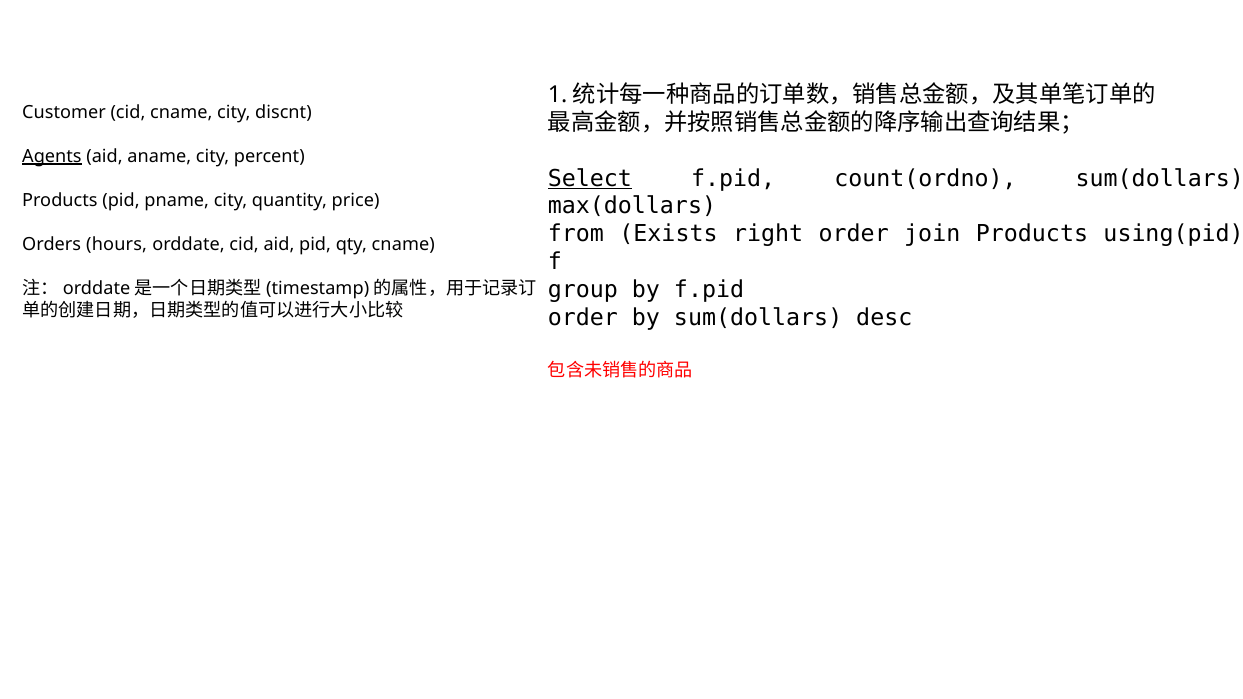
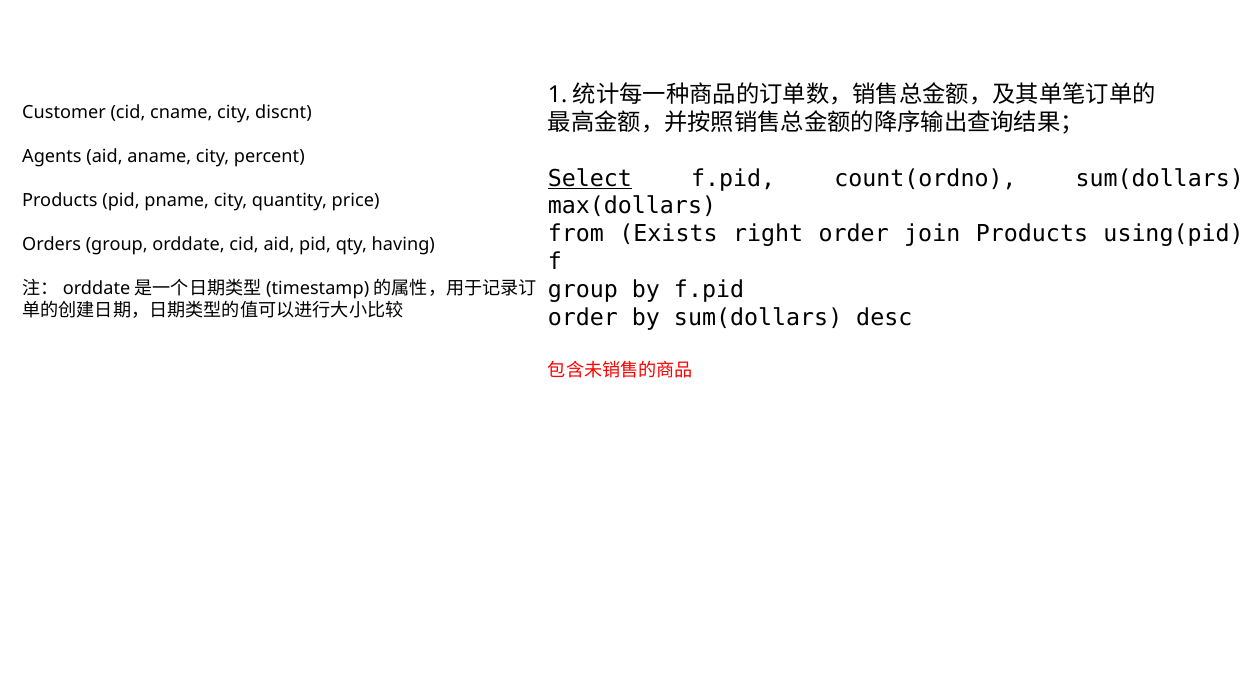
Agents underline: present -> none
Orders hours: hours -> group
qty cname: cname -> having
